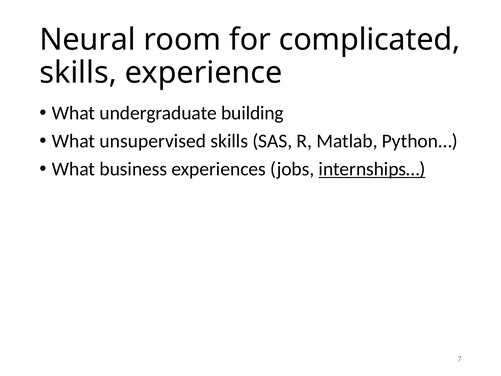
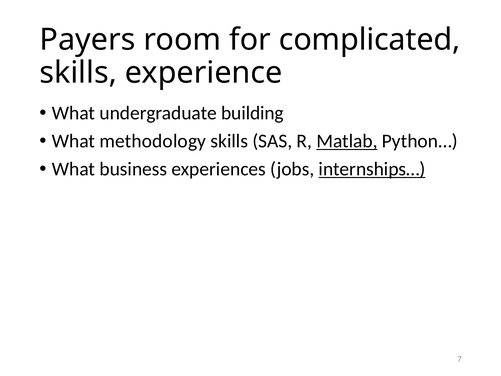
Neural: Neural -> Payers
unsupervised: unsupervised -> methodology
Matlab underline: none -> present
